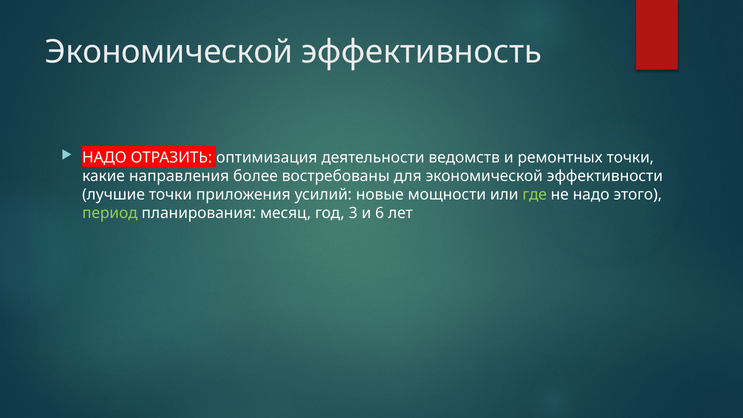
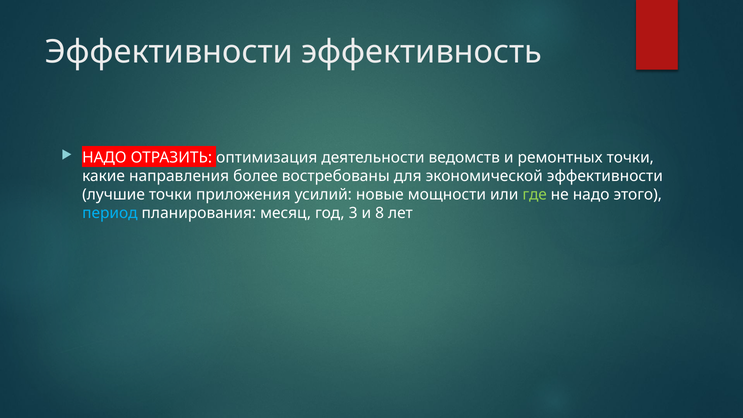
Экономической at (169, 52): Экономической -> Эффективности
период colour: light green -> light blue
6: 6 -> 8
